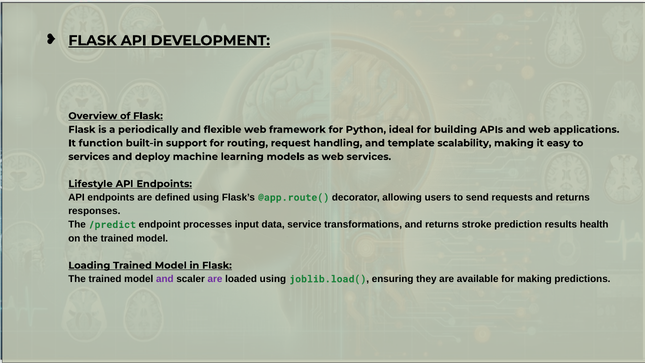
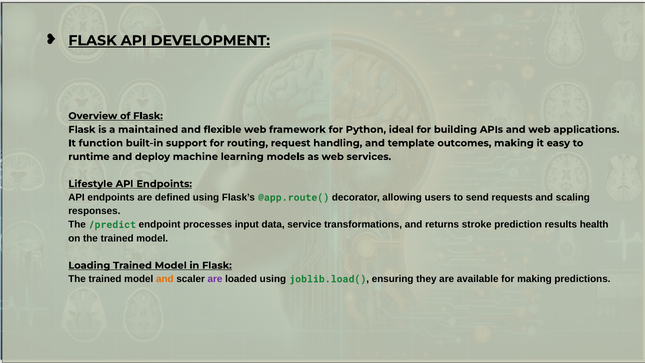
periodically: periodically -> maintained
scalability: scalability -> outcomes
services at (89, 157): services -> runtime
requests and returns: returns -> scaling
and at (165, 279) colour: purple -> orange
